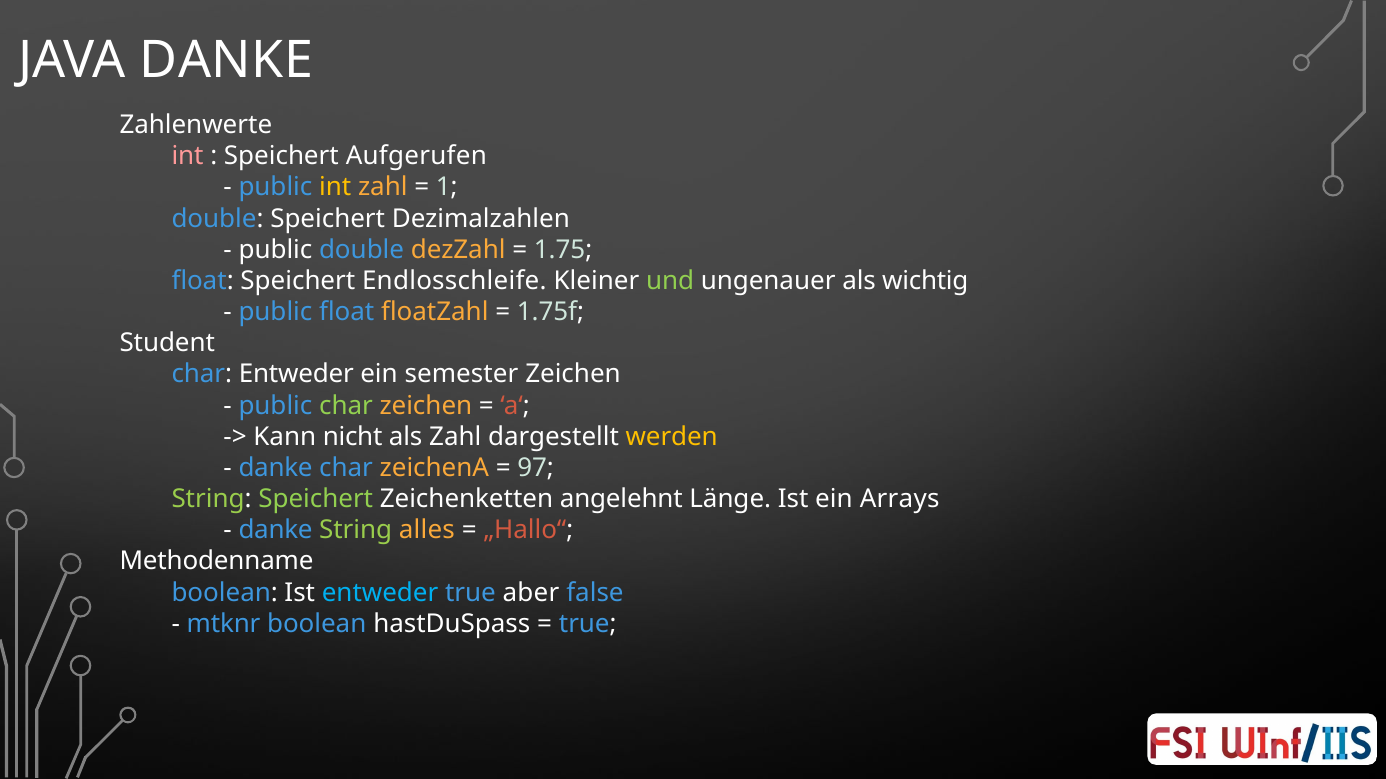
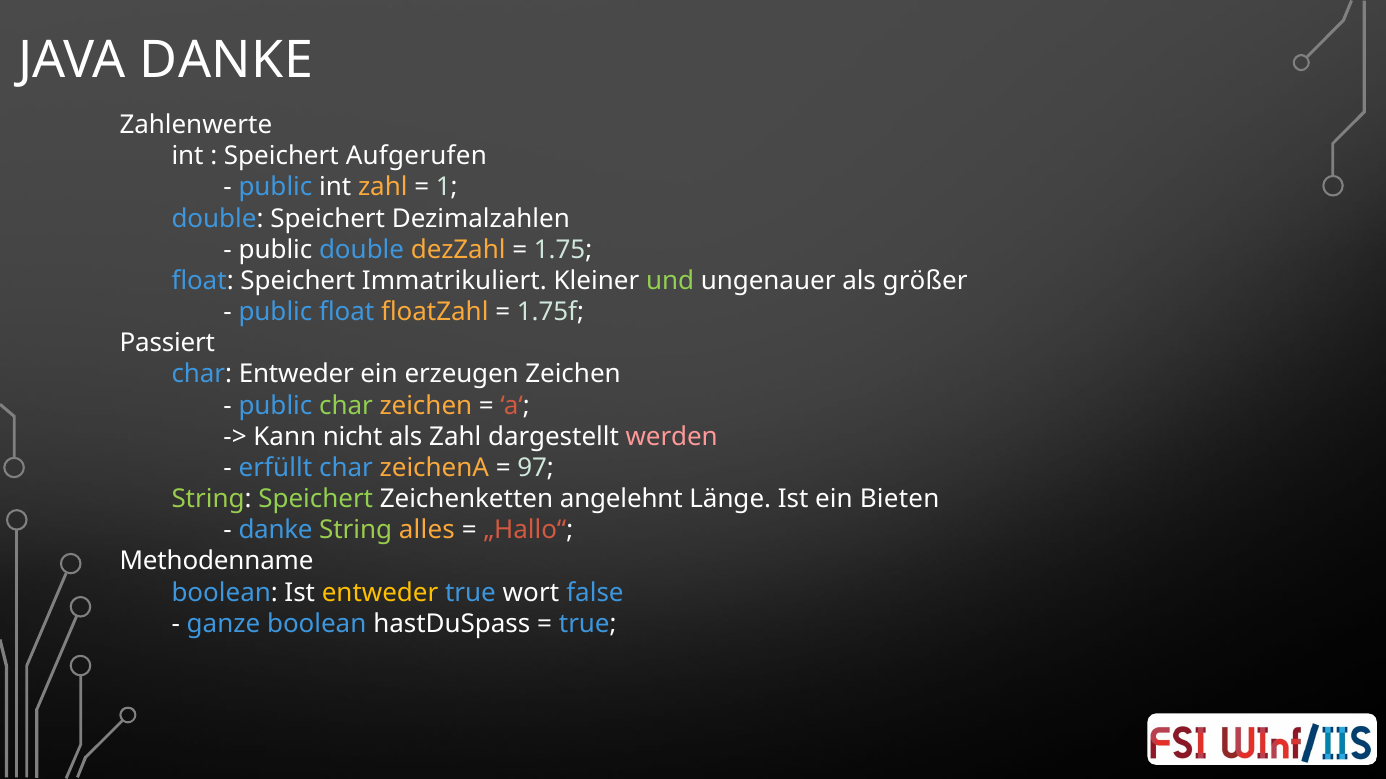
int at (188, 156) colour: pink -> white
int at (335, 188) colour: yellow -> white
Endlosschleife: Endlosschleife -> Immatrikuliert
wichtig: wichtig -> größer
Student: Student -> Passiert
semester: semester -> erzeugen
werden colour: yellow -> pink
danke at (276, 468): danke -> erfüllt
Arrays: Arrays -> Bieten
entweder at (380, 593) colour: light blue -> yellow
aber: aber -> wort
mtknr: mtknr -> ganze
